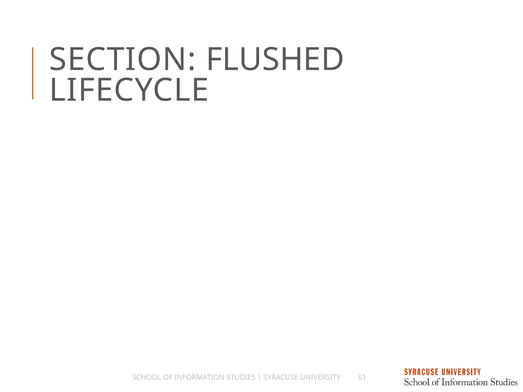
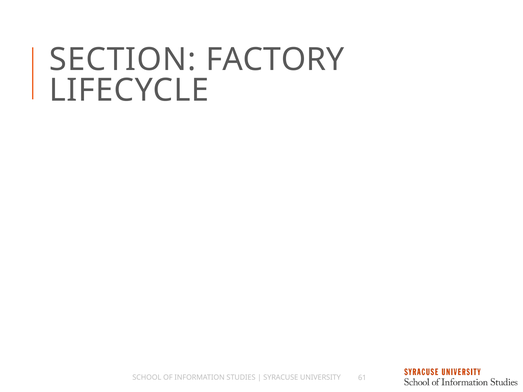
FLUSHED: FLUSHED -> FACTORY
